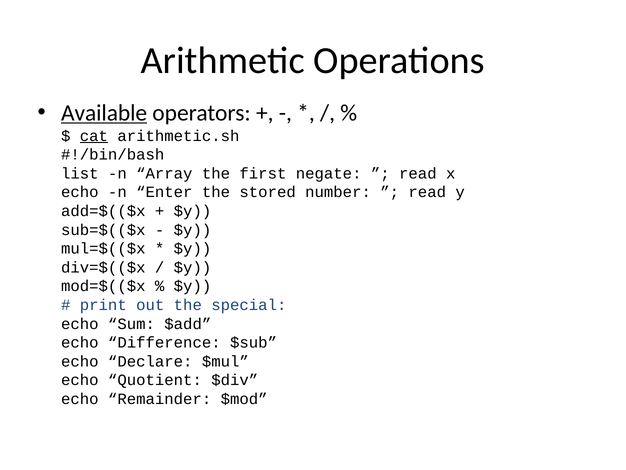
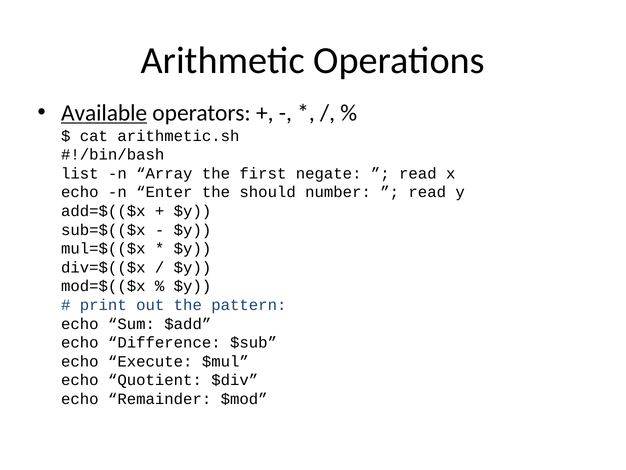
cat underline: present -> none
stored: stored -> should
special: special -> pattern
Declare: Declare -> Execute
